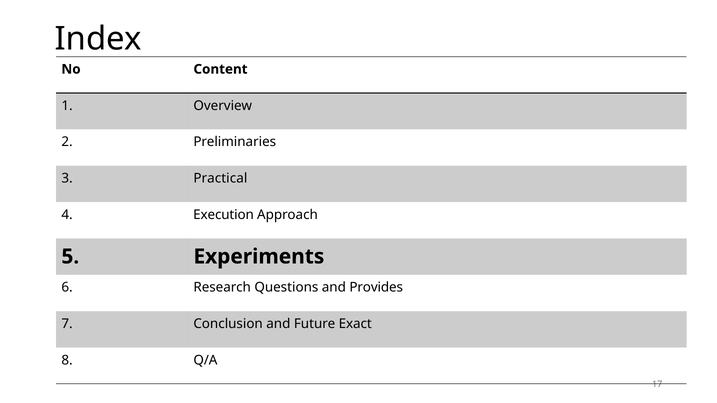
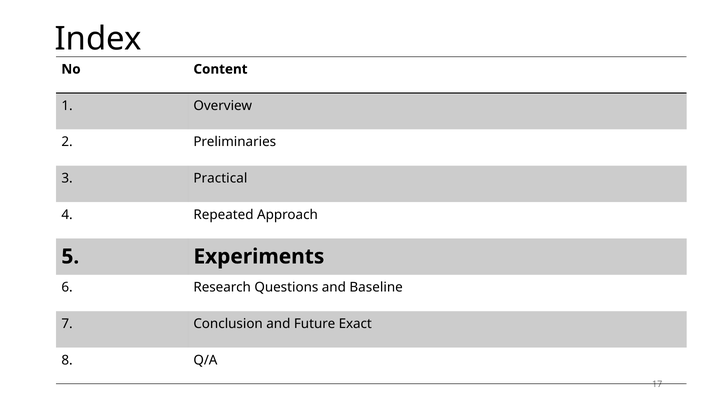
Execution: Execution -> Repeated
Provides: Provides -> Baseline
